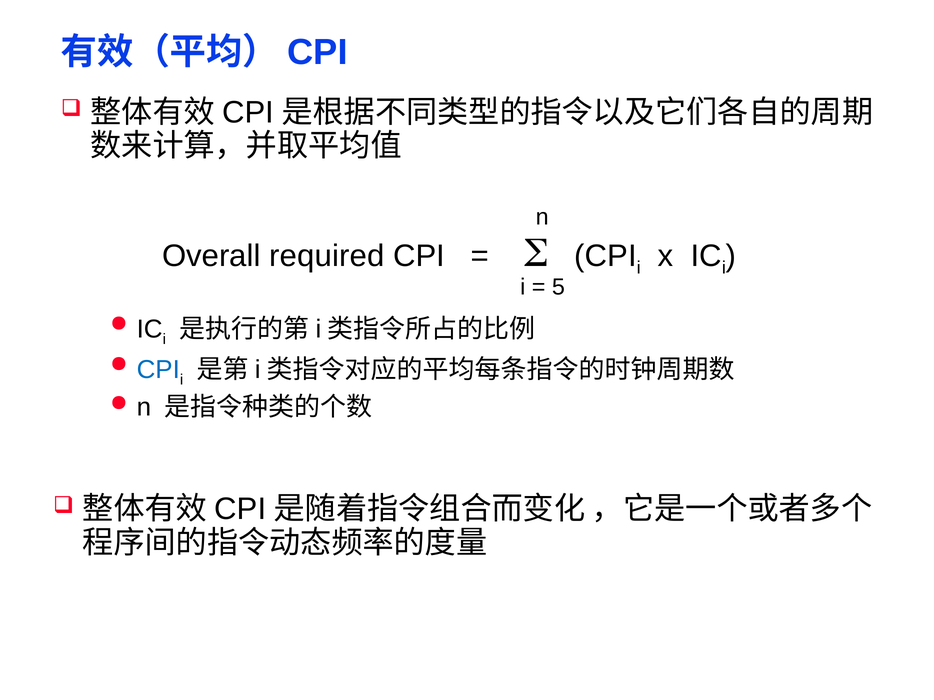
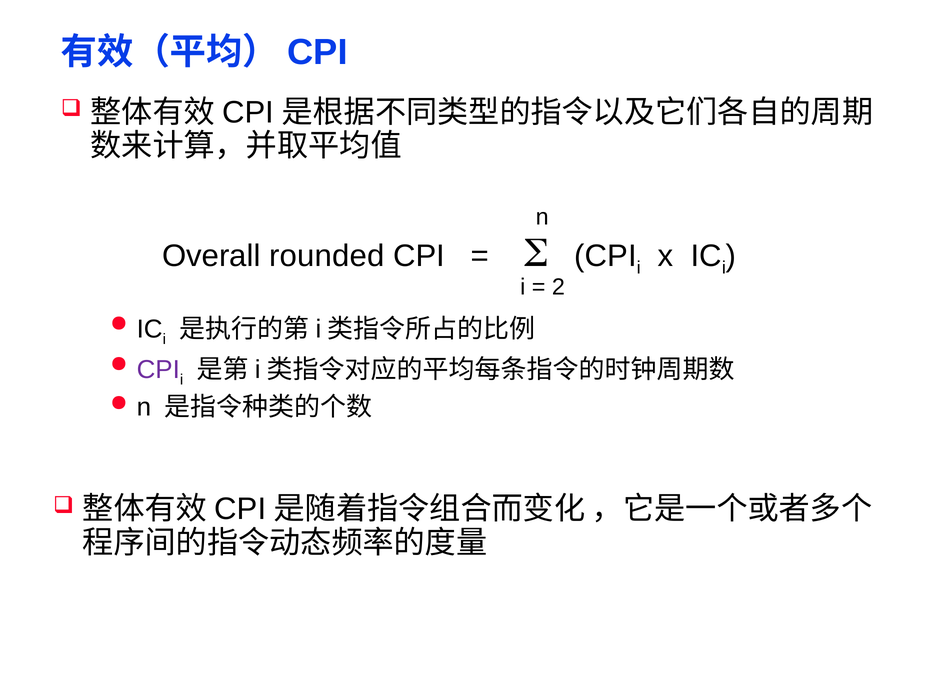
required: required -> rounded
5: 5 -> 2
CPI at (158, 370) colour: blue -> purple
